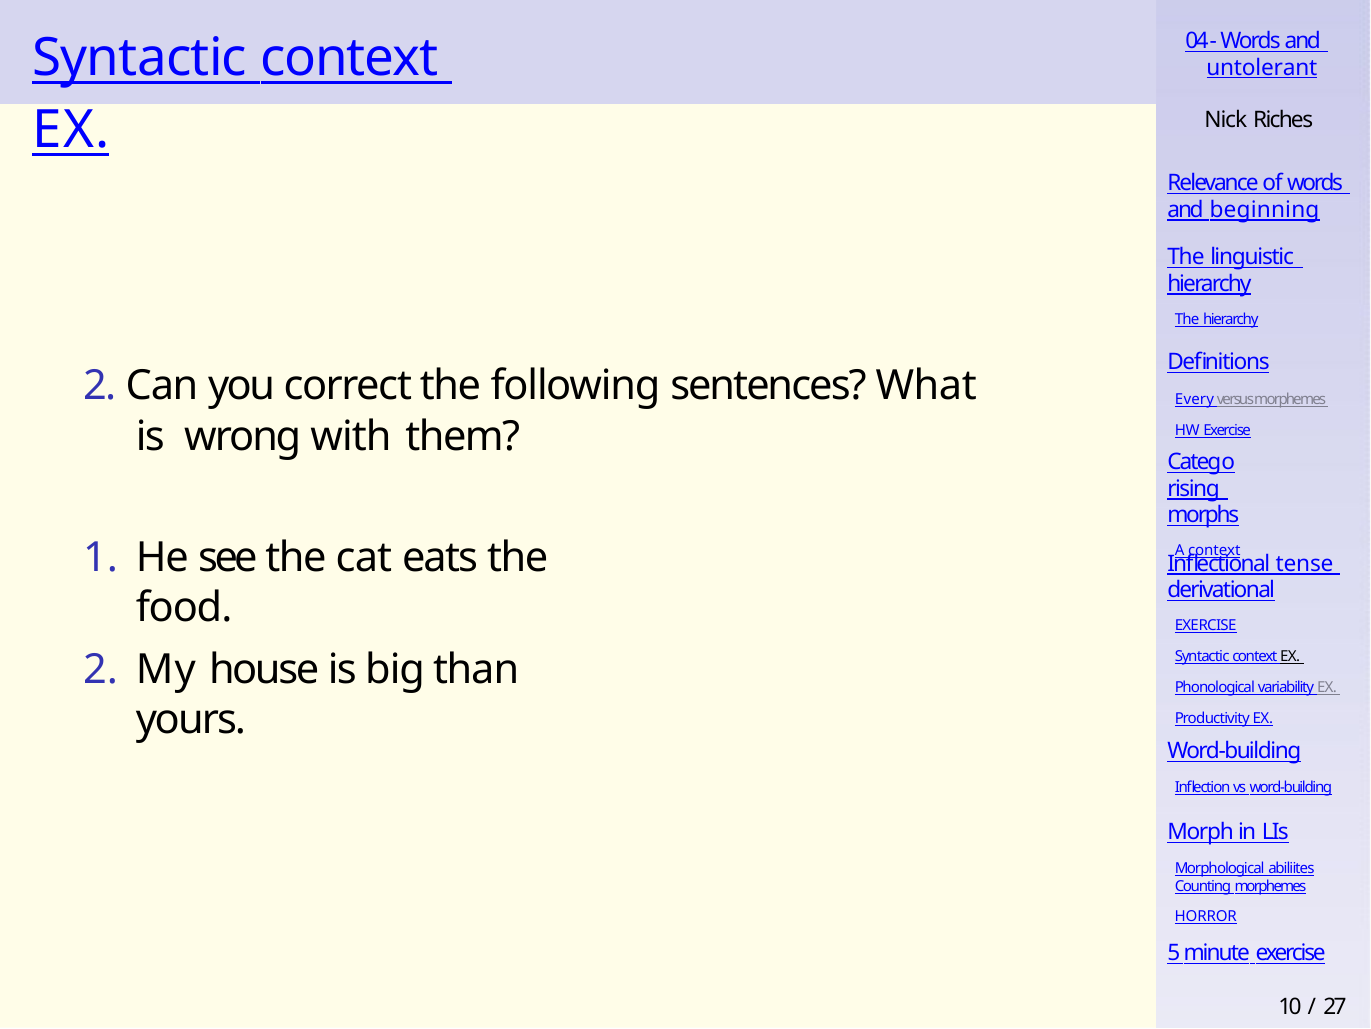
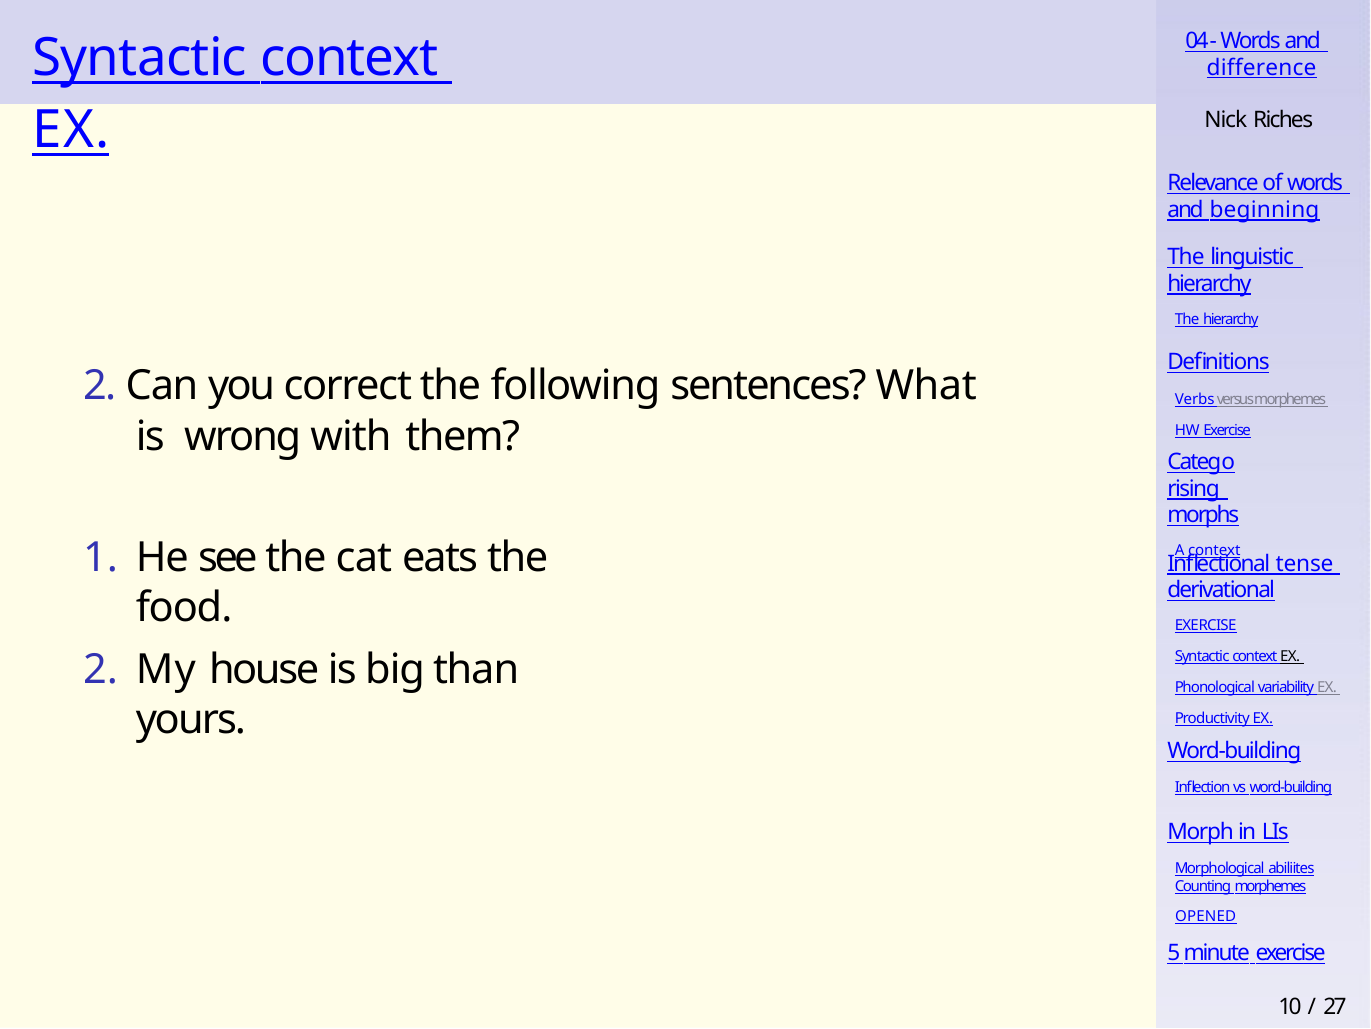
untolerant: untolerant -> difference
Every: Every -> Verbs
HORROR: HORROR -> OPENED
